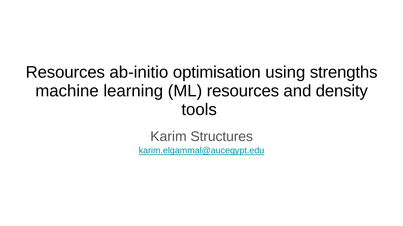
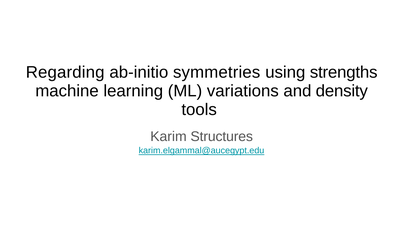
Resources at (65, 73): Resources -> Regarding
optimisation: optimisation -> symmetries
ML resources: resources -> variations
